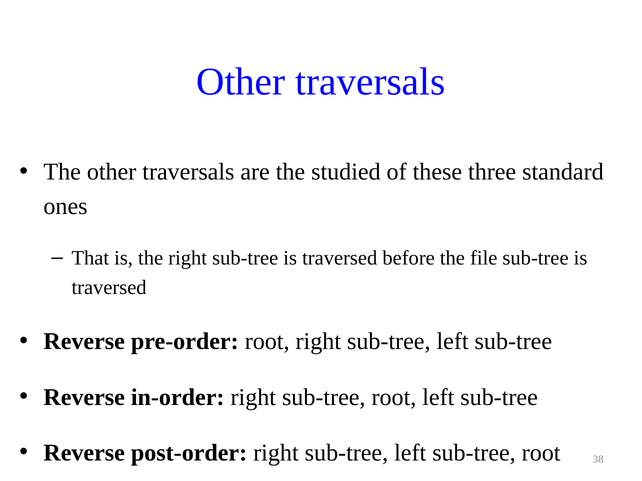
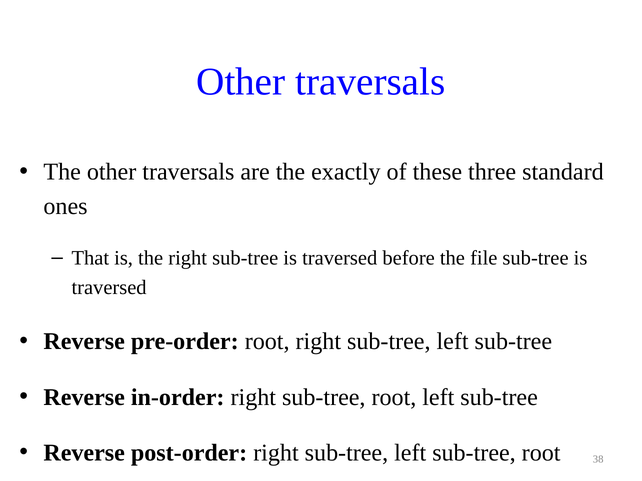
studied: studied -> exactly
